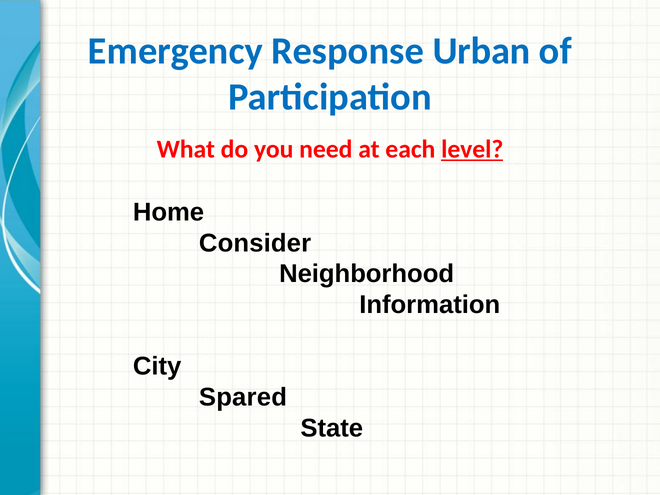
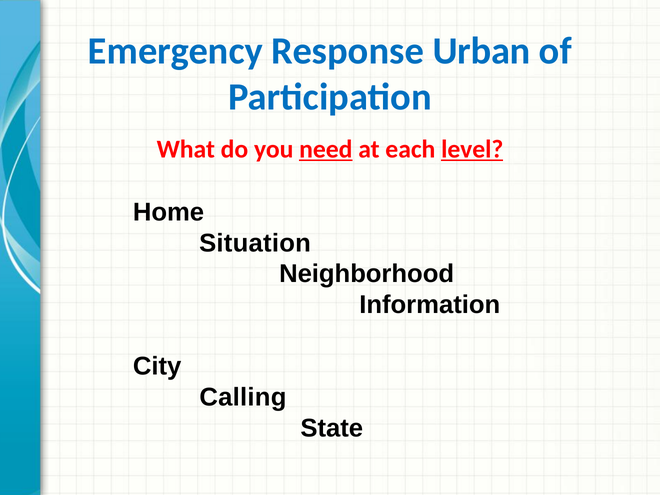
need underline: none -> present
Consider: Consider -> Situation
Spared: Spared -> Calling
